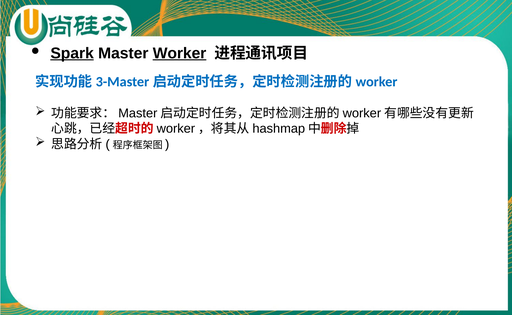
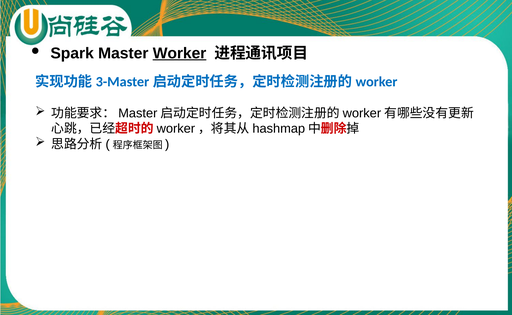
Spark underline: present -> none
